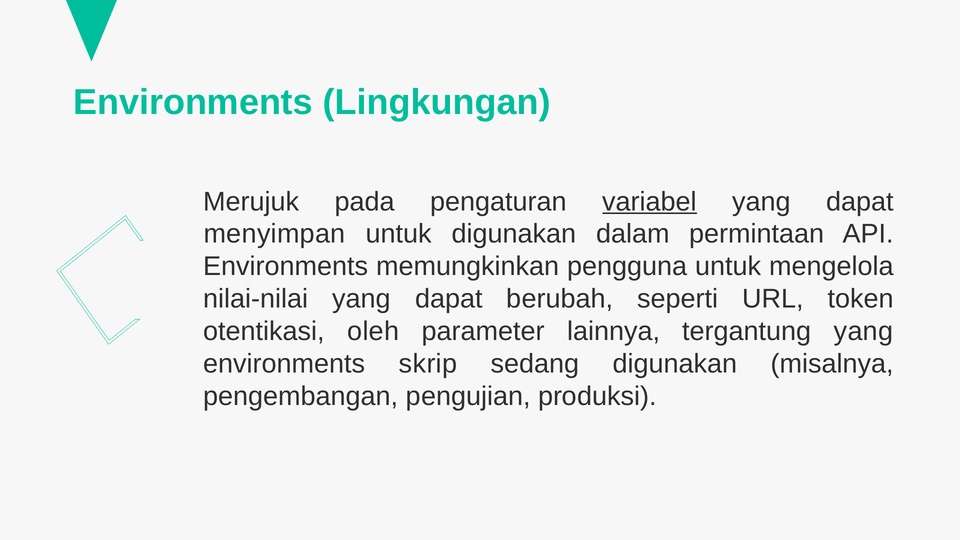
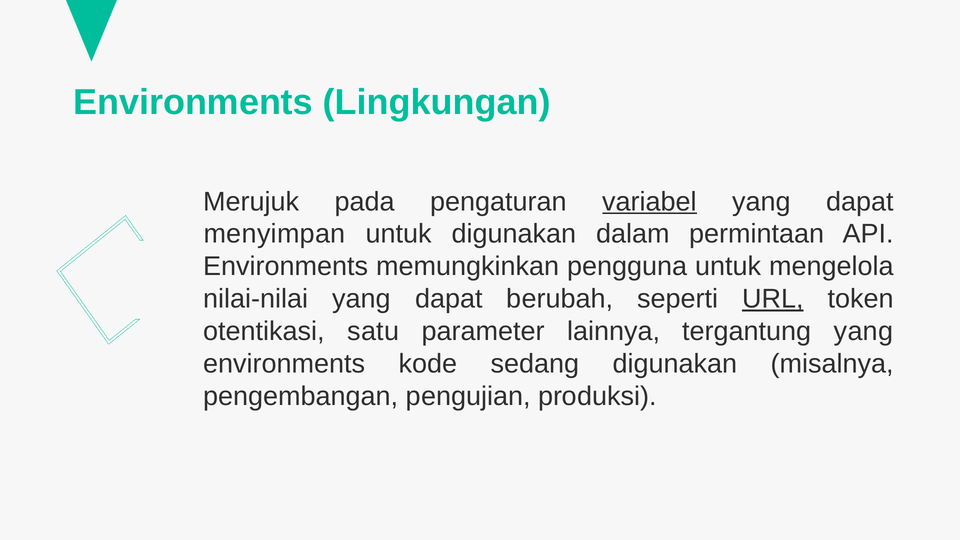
URL underline: none -> present
oleh: oleh -> satu
skrip: skrip -> kode
